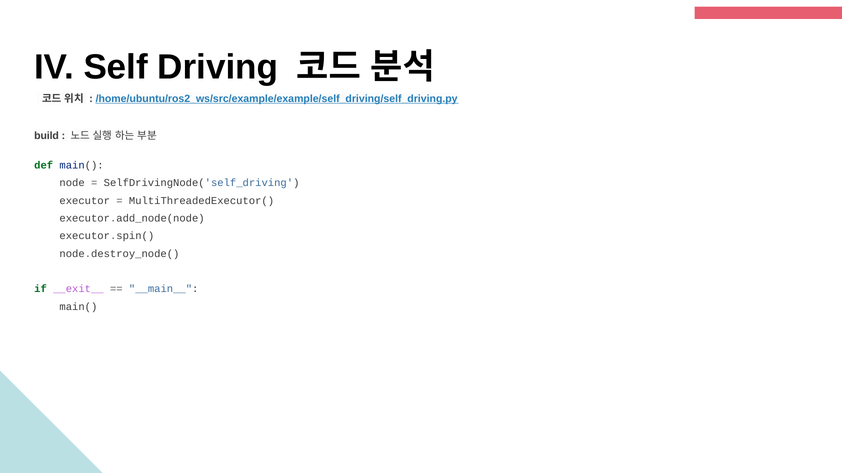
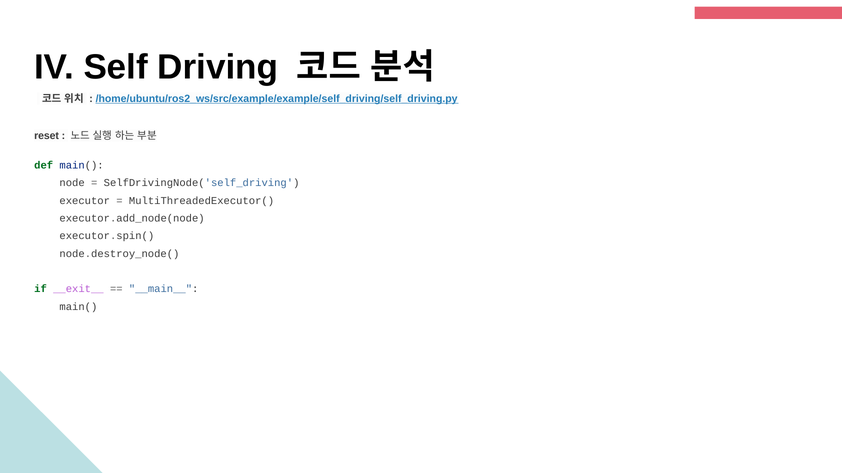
build: build -> reset
